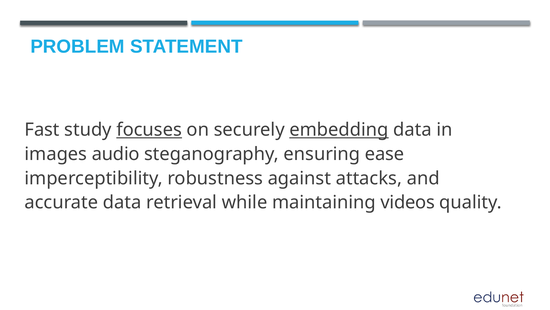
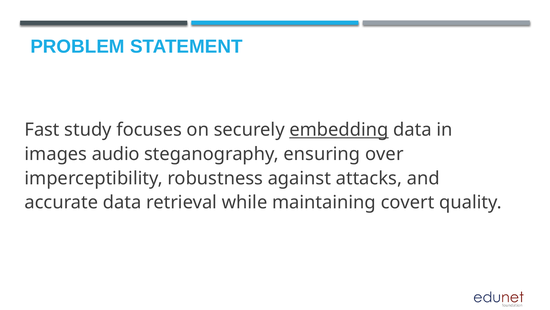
focuses underline: present -> none
ease: ease -> over
videos: videos -> covert
